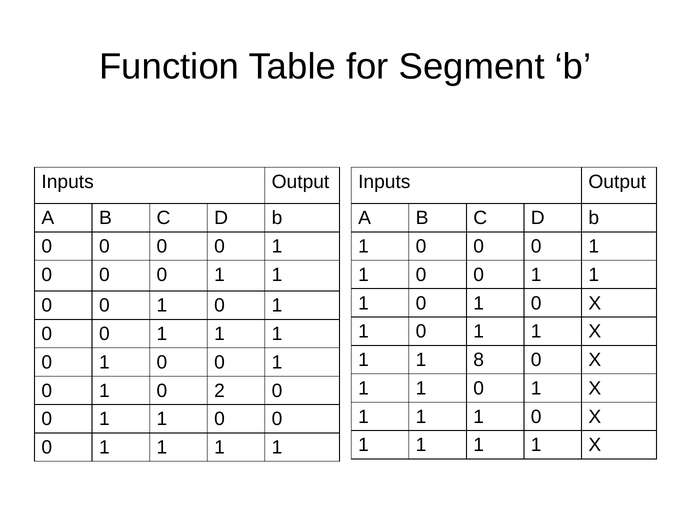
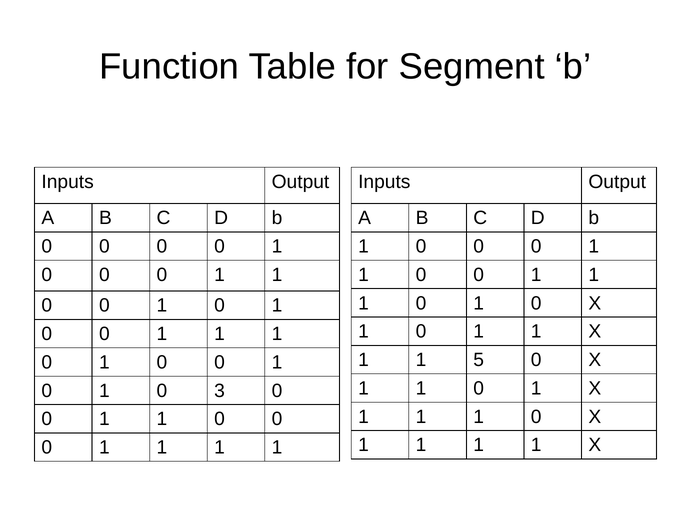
8: 8 -> 5
2: 2 -> 3
